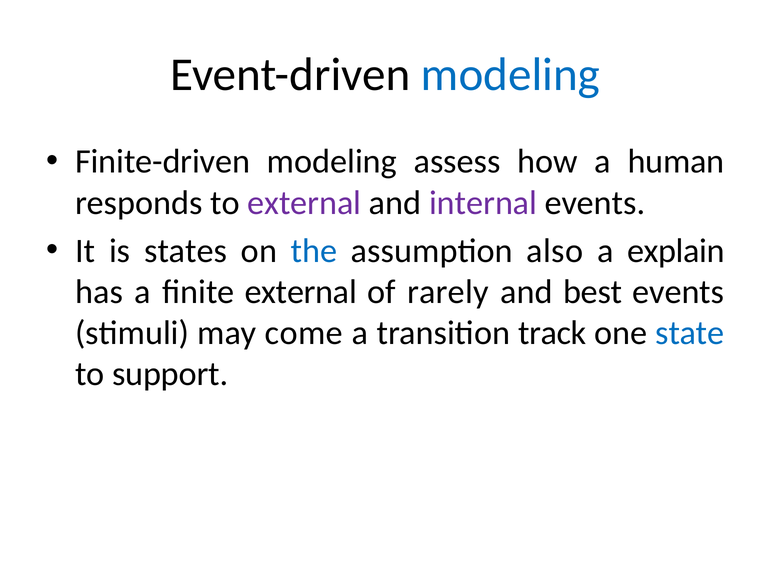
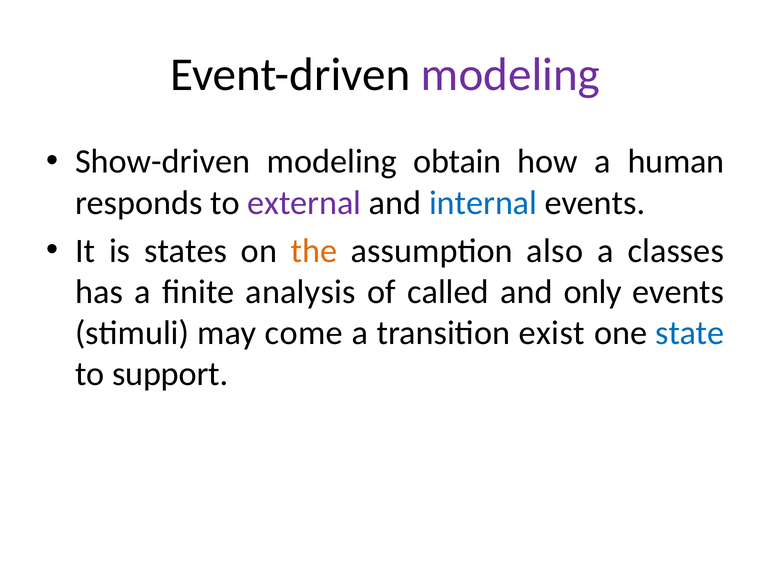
modeling at (511, 75) colour: blue -> purple
Finite-driven: Finite-driven -> Show-driven
assess: assess -> obtain
internal colour: purple -> blue
the colour: blue -> orange
explain: explain -> classes
finite external: external -> analysis
rarely: rarely -> called
best: best -> only
track: track -> exist
